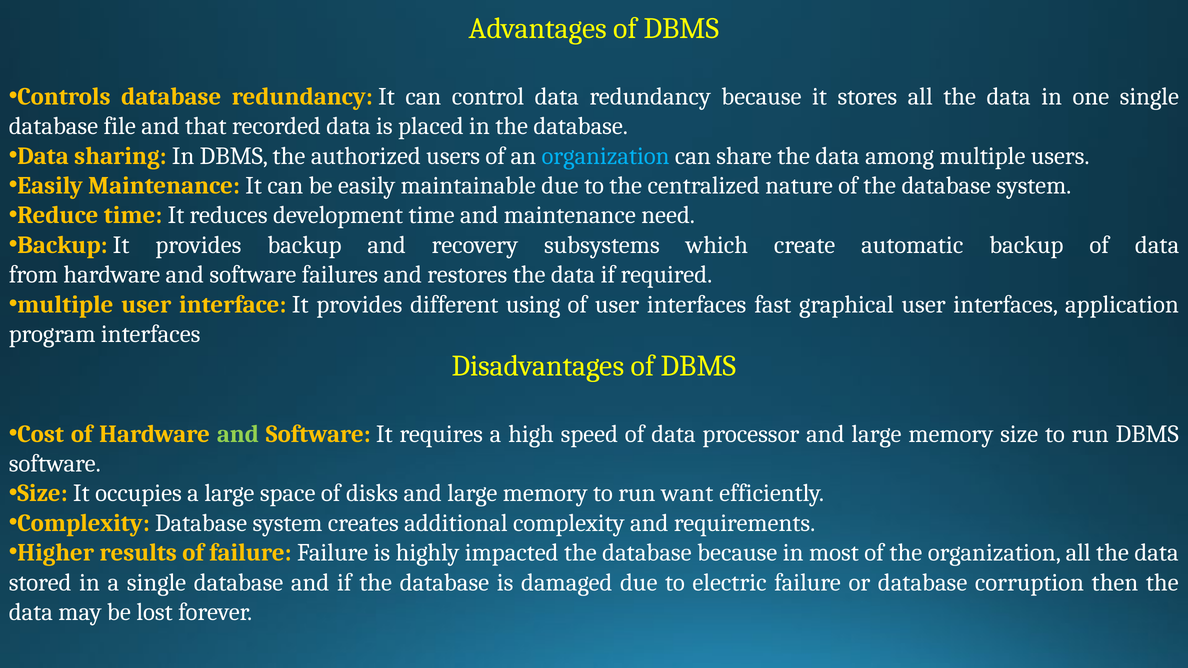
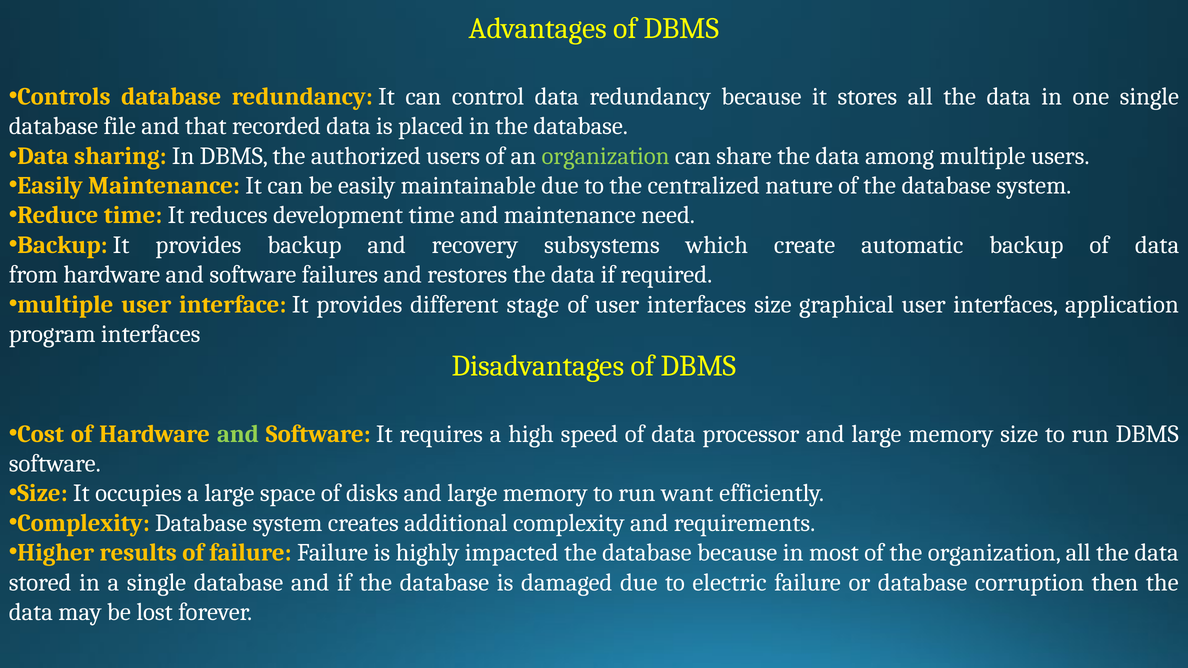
organization at (606, 156) colour: light blue -> light green
using: using -> stage
interfaces fast: fast -> size
